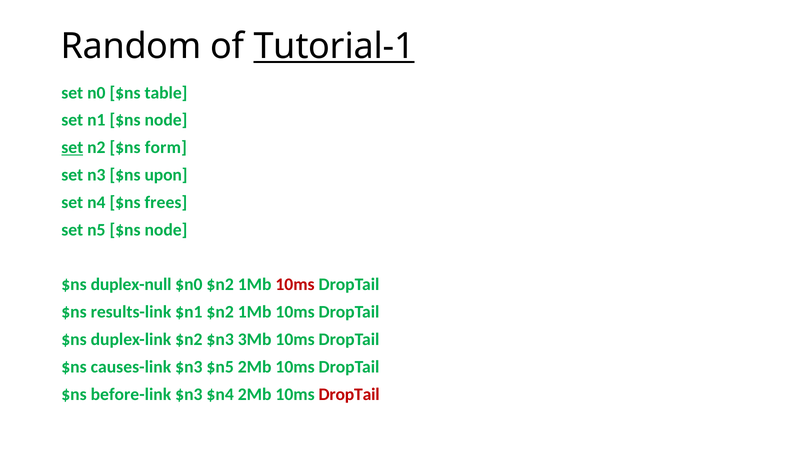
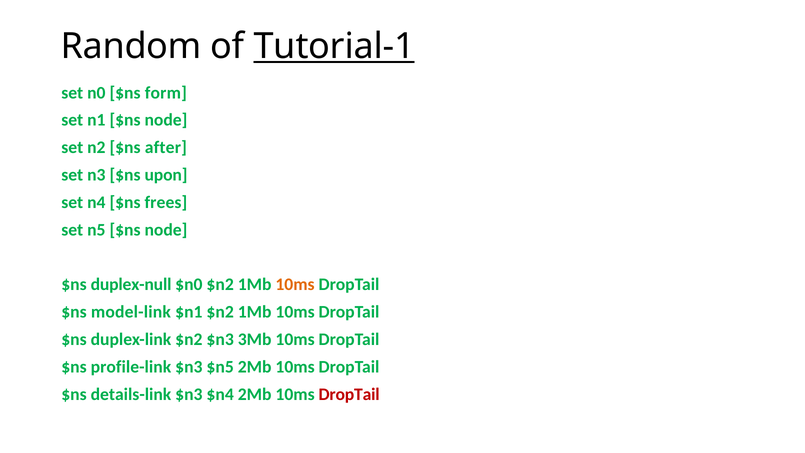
table: table -> form
set at (72, 147) underline: present -> none
form: form -> after
10ms at (295, 285) colour: red -> orange
results-link: results-link -> model-link
causes-link: causes-link -> profile-link
before-link: before-link -> details-link
